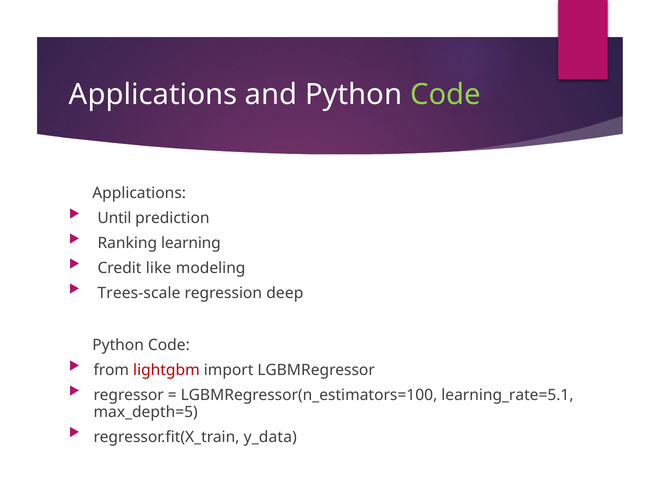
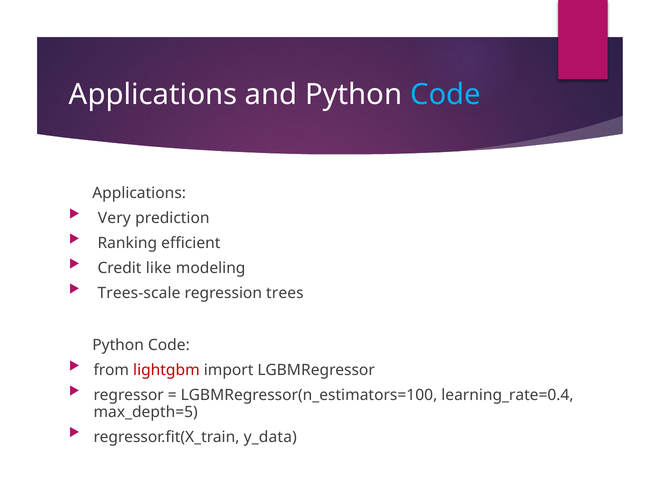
Code at (446, 94) colour: light green -> light blue
Until: Until -> Very
learning: learning -> efficient
deep: deep -> trees
learning_rate=5.1: learning_rate=5.1 -> learning_rate=0.4
